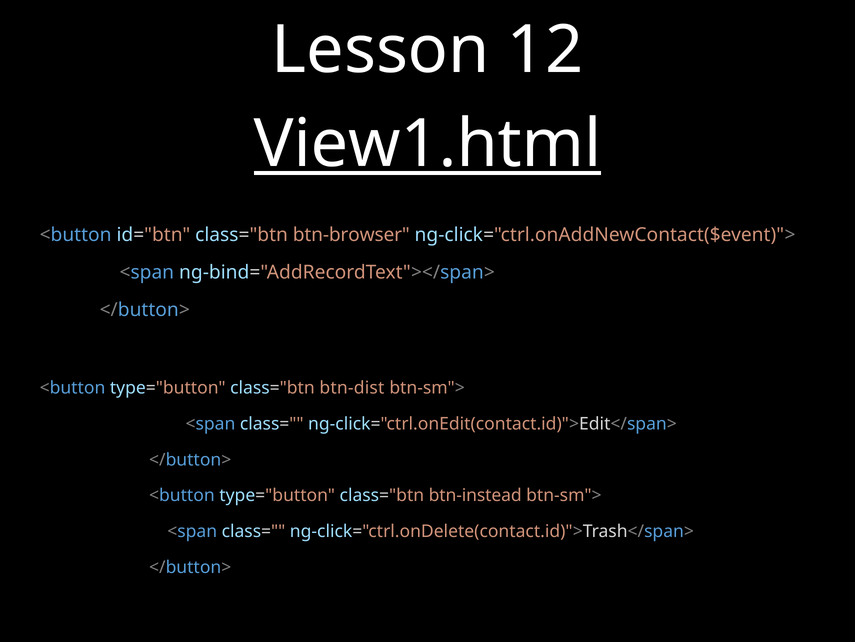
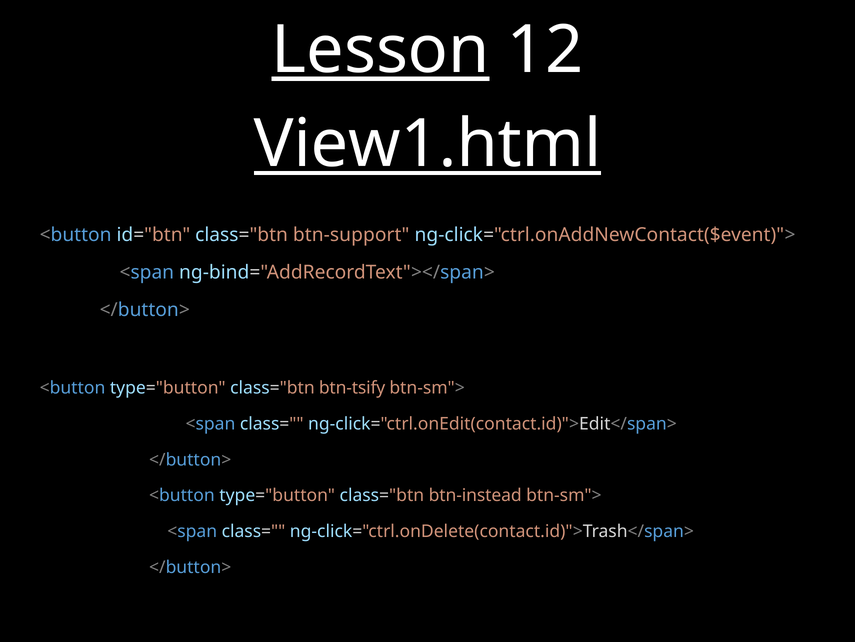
Lesson underline: none -> present
btn-browser: btn-browser -> btn-support
btn-dist: btn-dist -> btn-tsify
